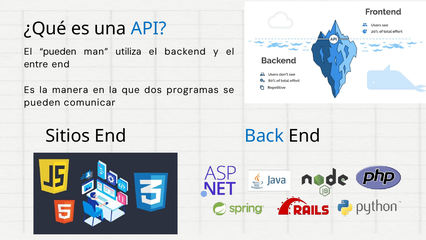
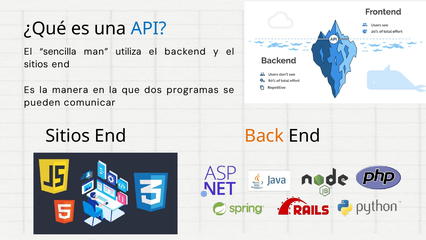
El pueden: pueden -> sencilla
entre at (36, 64): entre -> sitios
Back colour: blue -> orange
